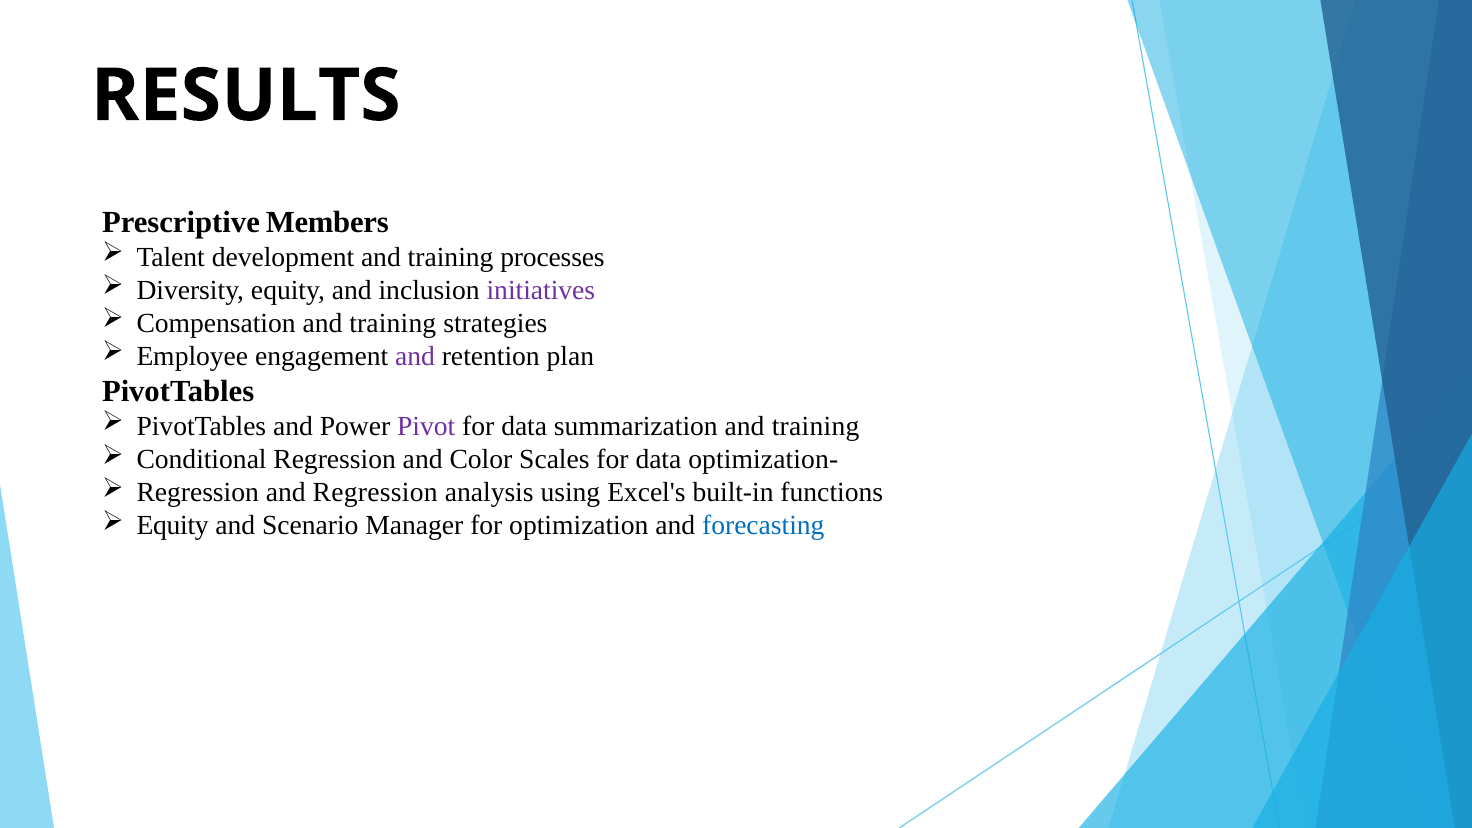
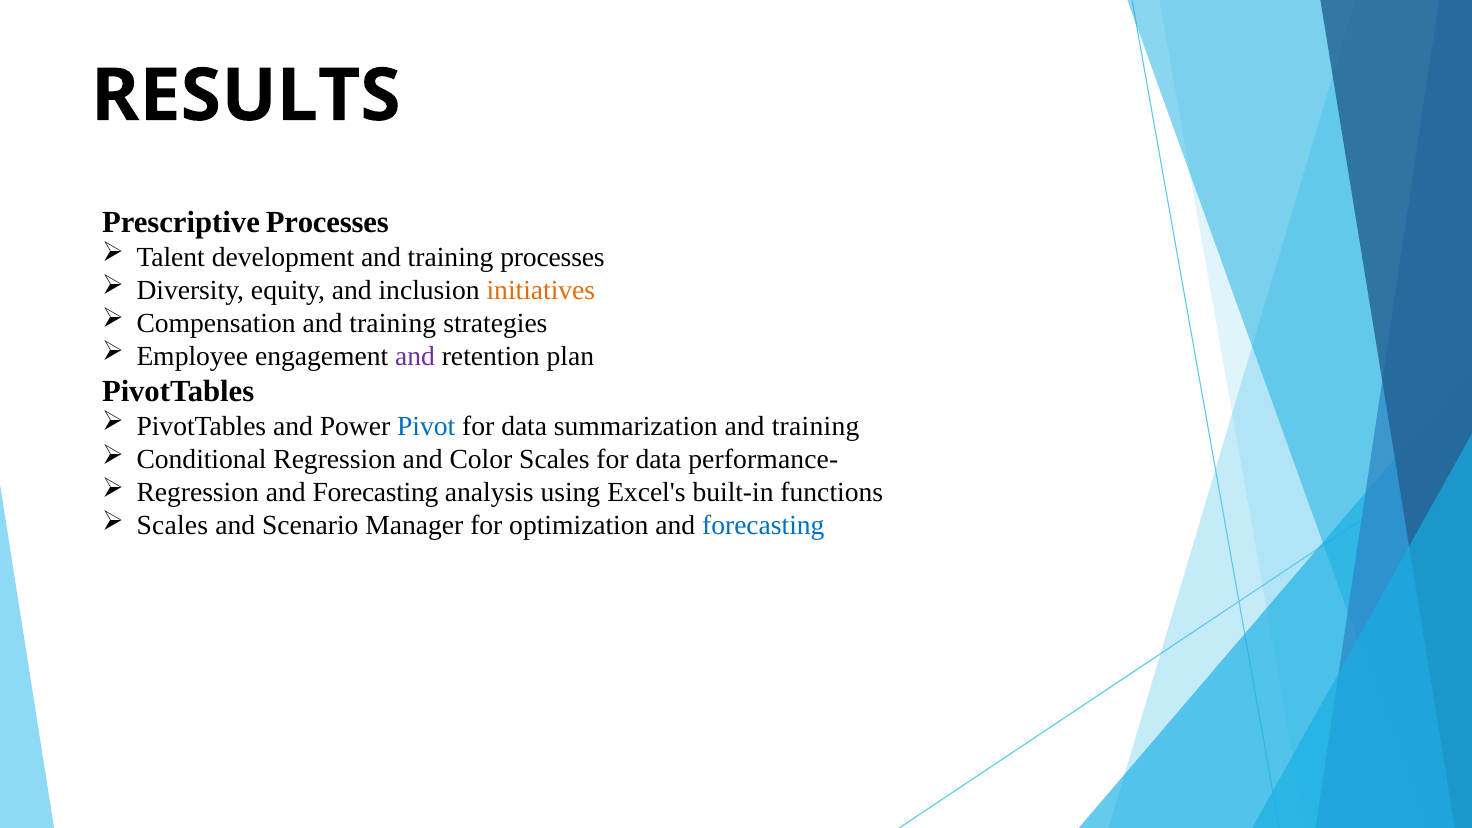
Prescriptive Members: Members -> Processes
initiatives colour: purple -> orange
Pivot colour: purple -> blue
optimization-: optimization- -> performance-
Regression and Regression: Regression -> Forecasting
Equity at (173, 526): Equity -> Scales
